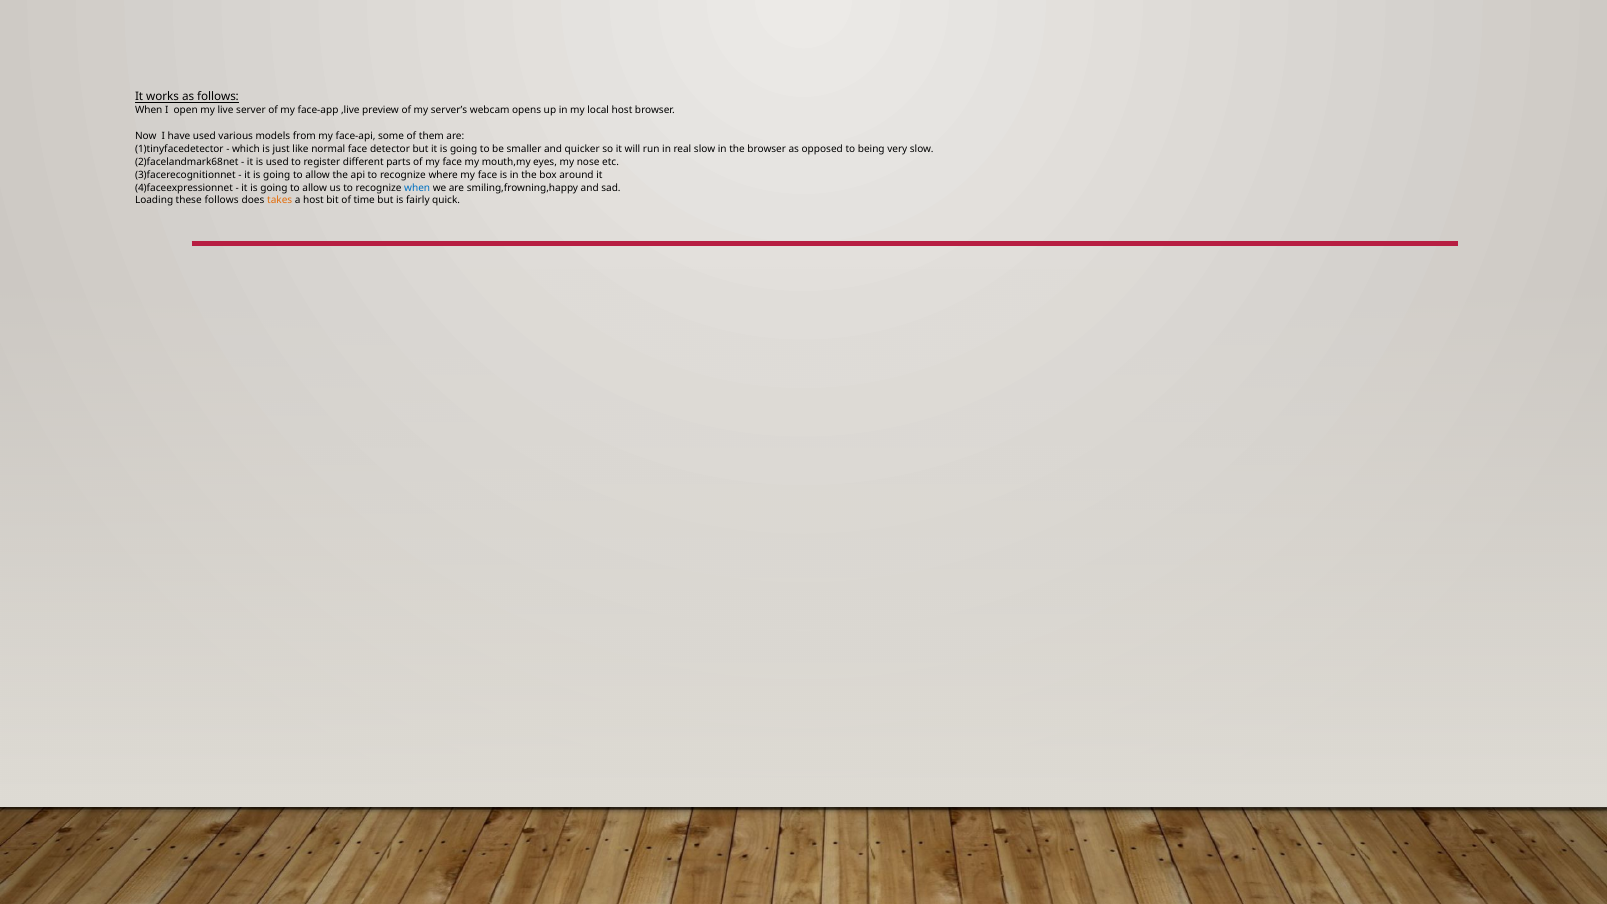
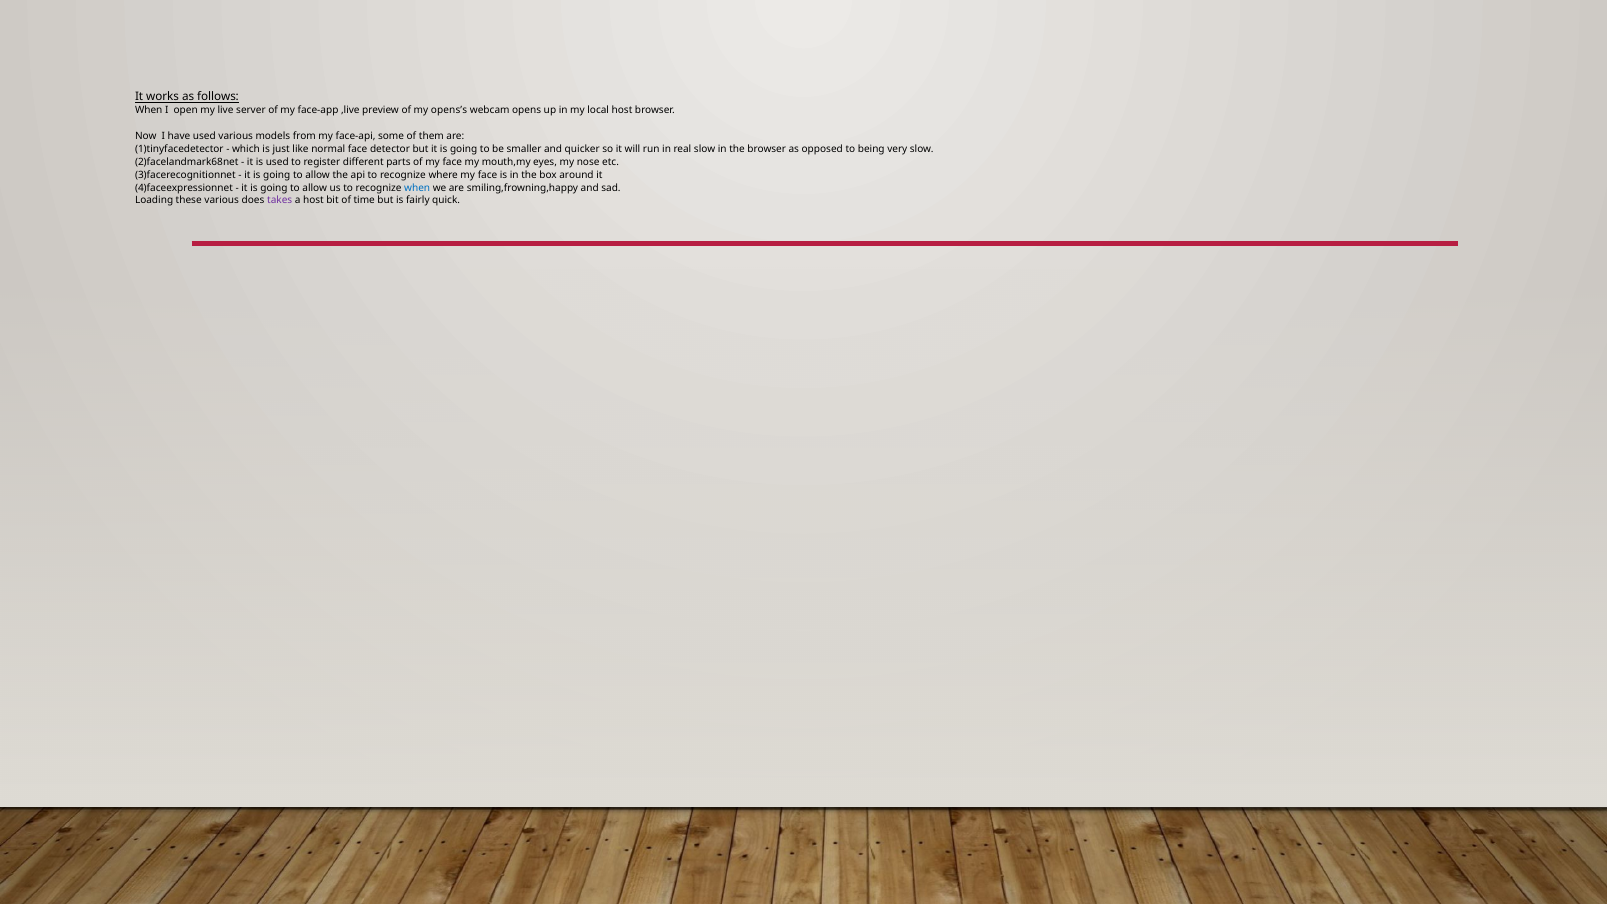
server’s: server’s -> opens’s
these follows: follows -> various
takes colour: orange -> purple
